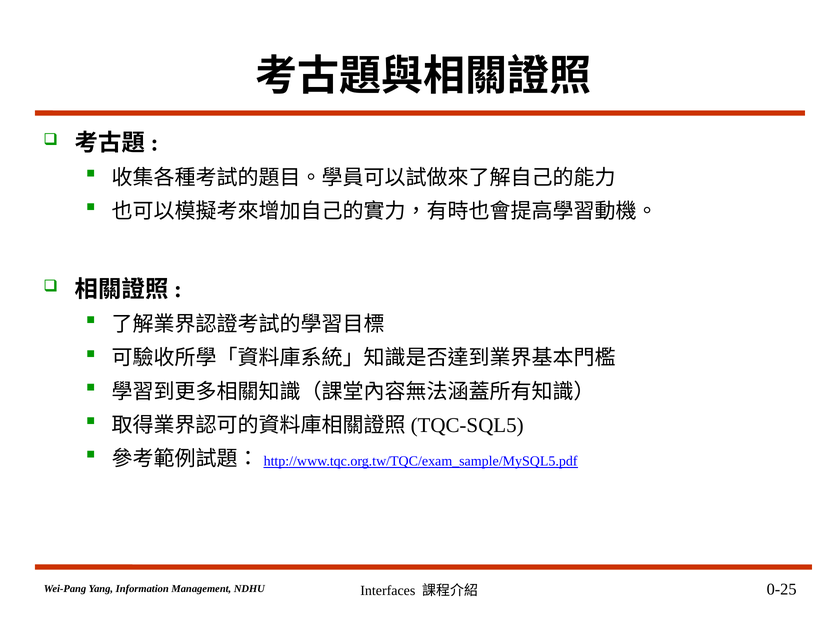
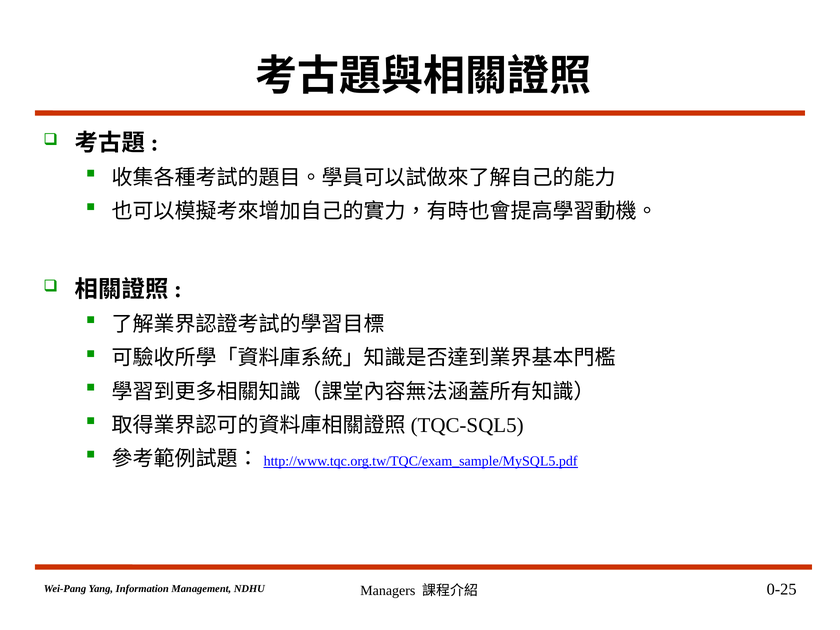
Interfaces: Interfaces -> Managers
